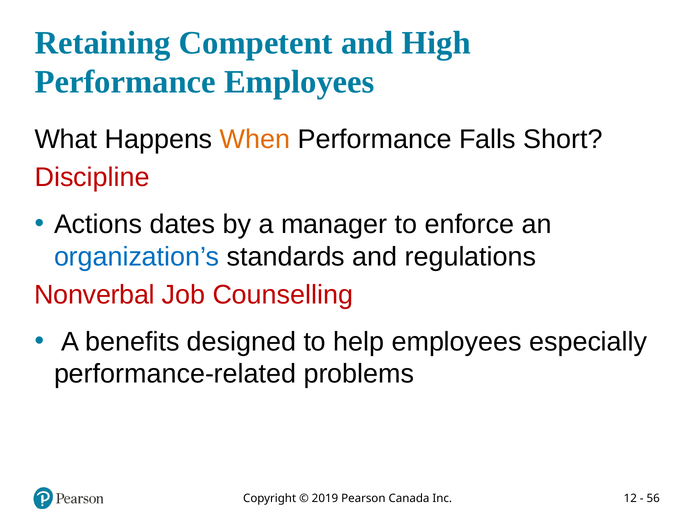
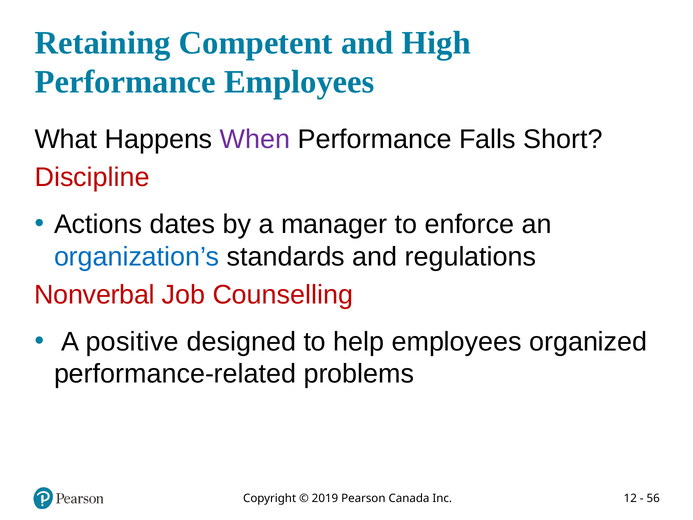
When colour: orange -> purple
benefits: benefits -> positive
especially: especially -> organized
